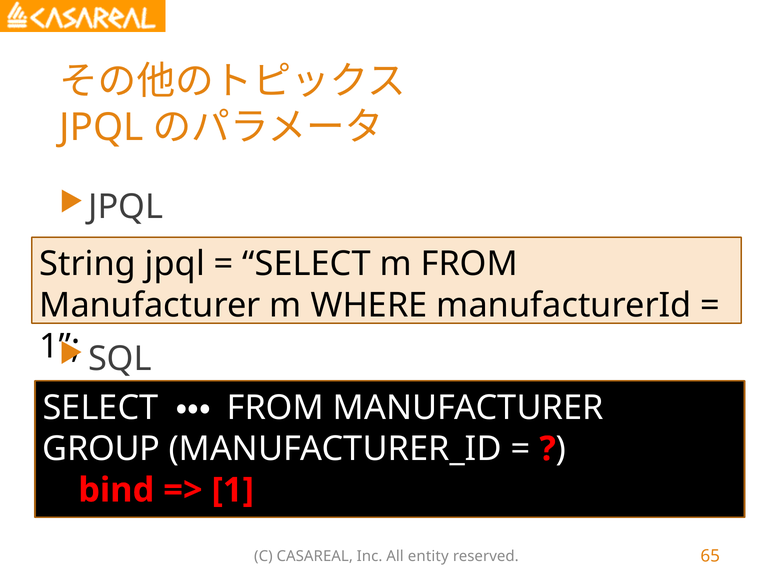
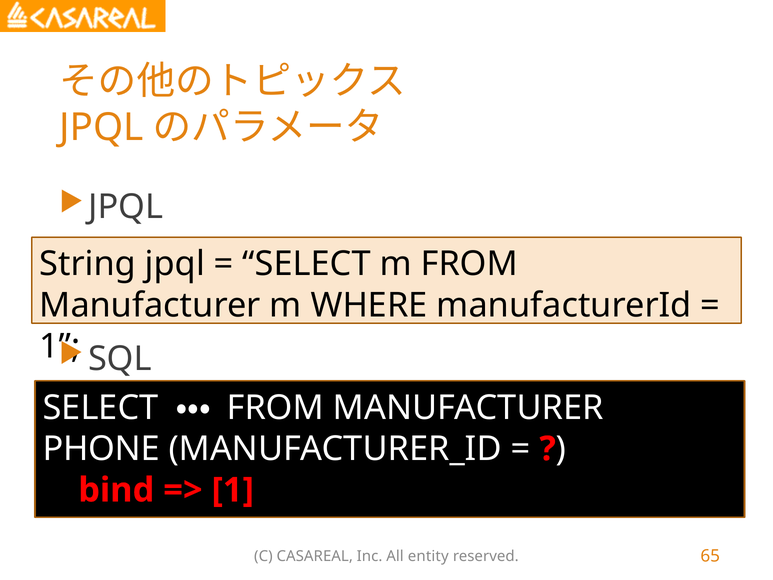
GROUP: GROUP -> PHONE
